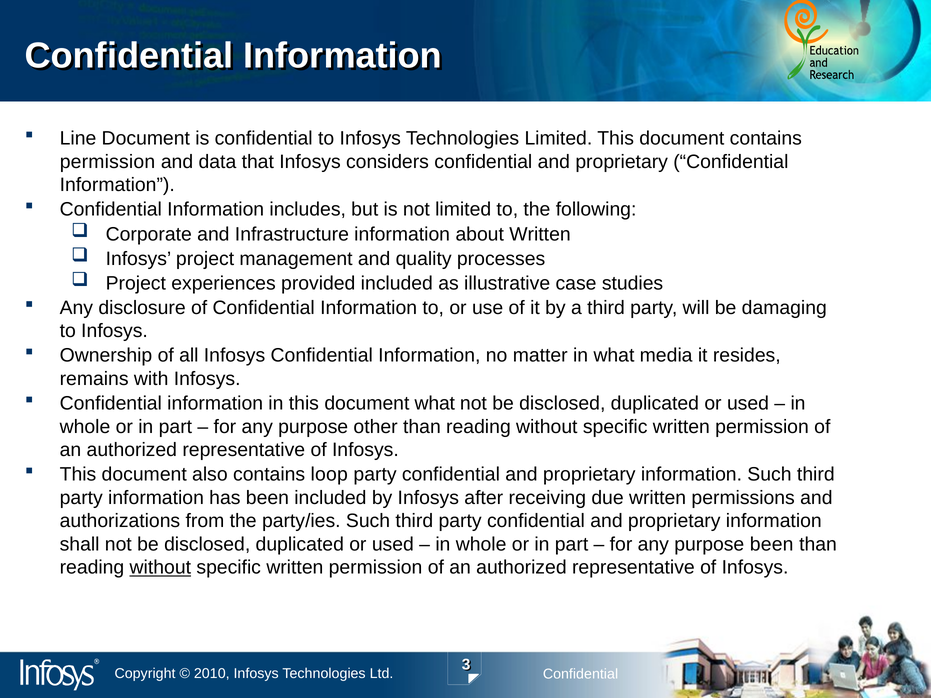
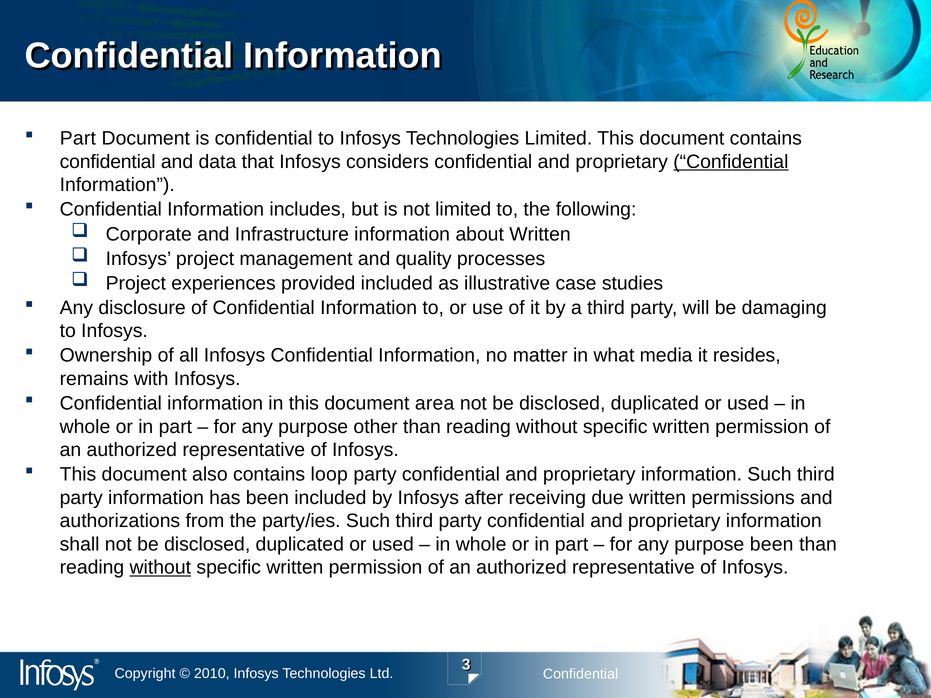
Line at (78, 139): Line -> Part
permission at (107, 162): permission -> confidential
Confidential at (731, 162) underline: none -> present
document what: what -> area
